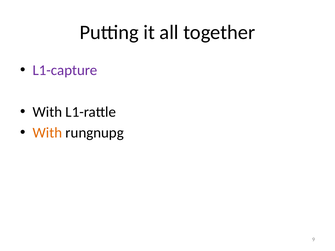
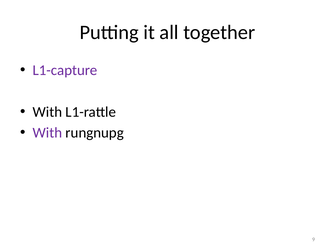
With at (47, 133) colour: orange -> purple
